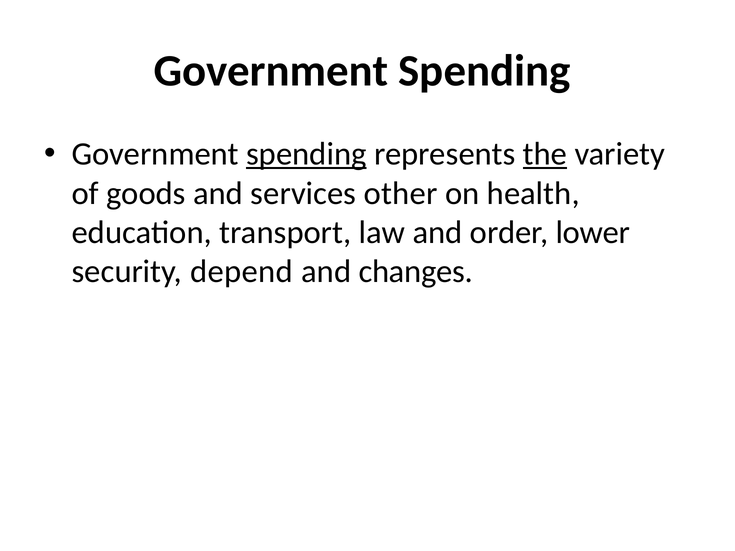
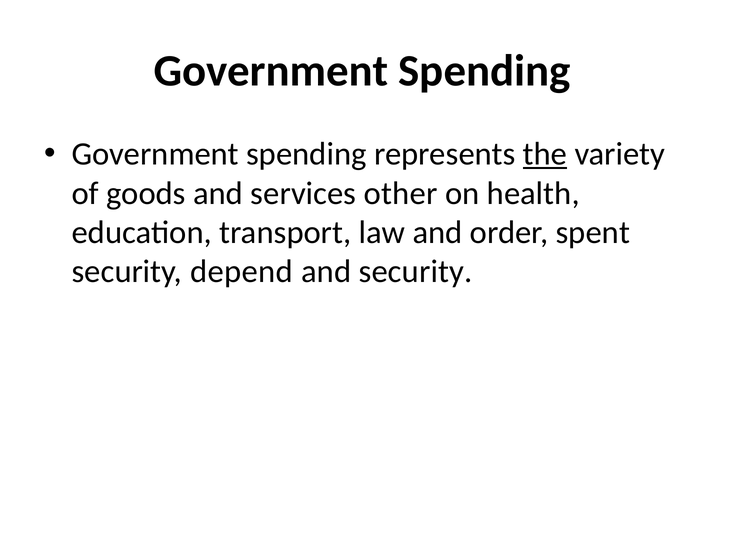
spending at (306, 154) underline: present -> none
lower: lower -> spent
and changes: changes -> security
